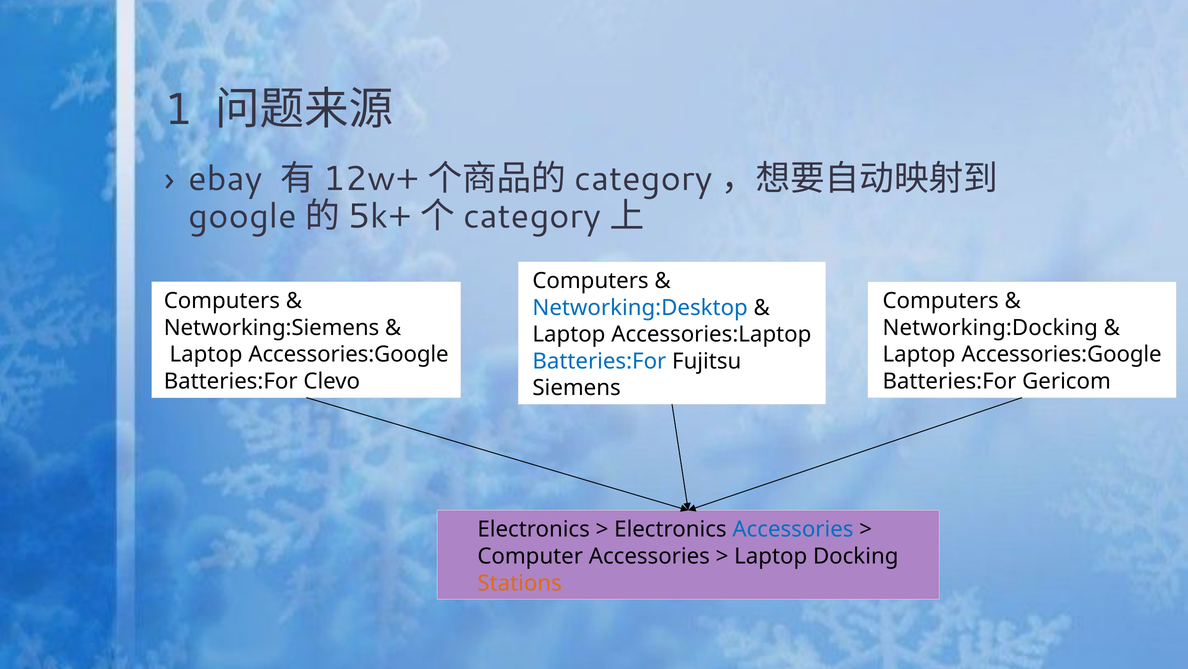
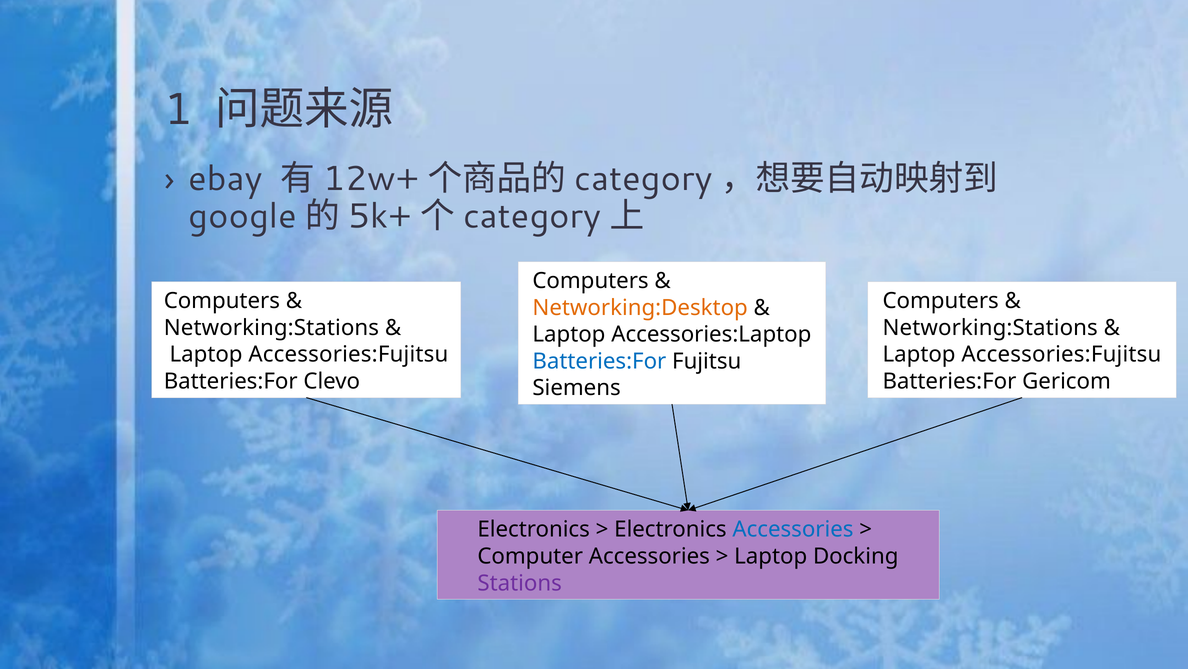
Networking:Desktop colour: blue -> orange
Networking:Siemens at (272, 328): Networking:Siemens -> Networking:Stations
Networking:Docking at (990, 328): Networking:Docking -> Networking:Stations
Accessories:Google at (349, 354): Accessories:Google -> Accessories:Fujitsu
Accessories:Google at (1062, 354): Accessories:Google -> Accessories:Fujitsu
Stations colour: orange -> purple
